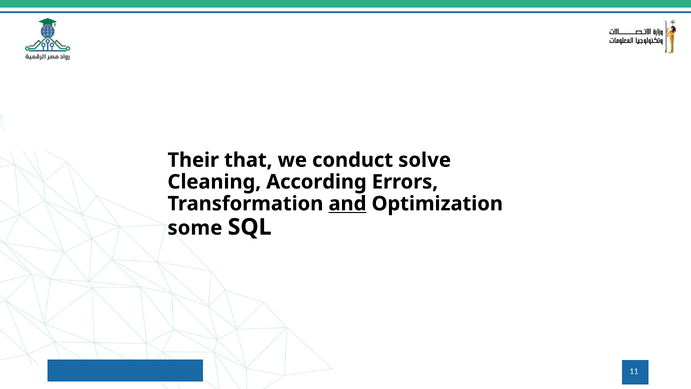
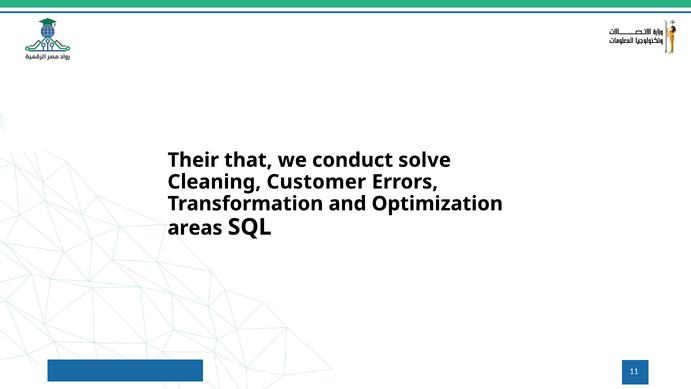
According: According -> Customer
and underline: present -> none
some: some -> areas
